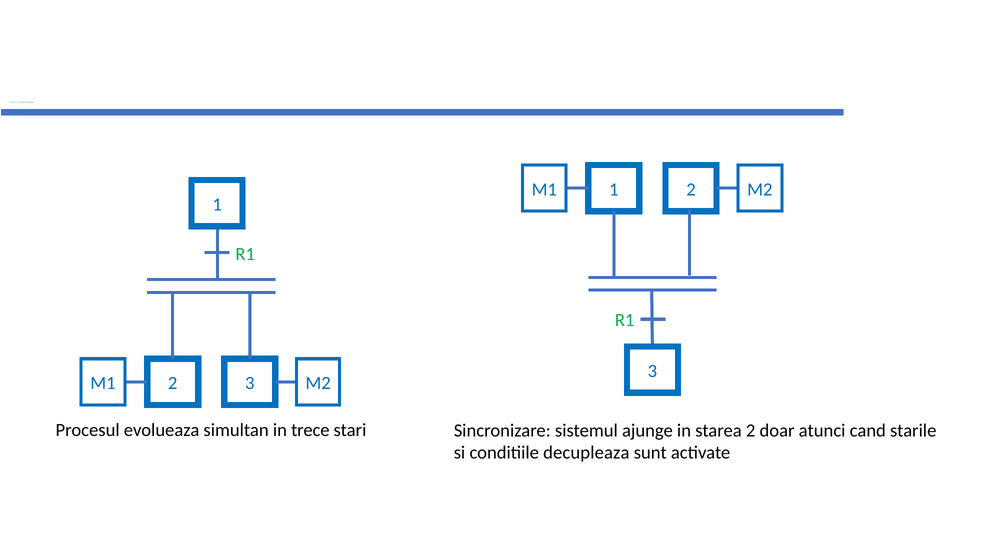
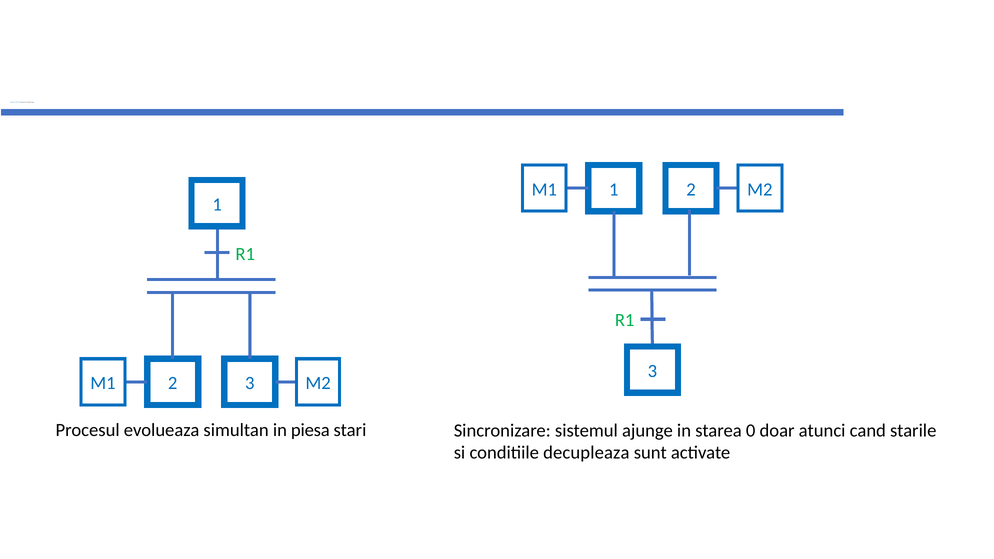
trece: trece -> piesa
starea 2: 2 -> 0
